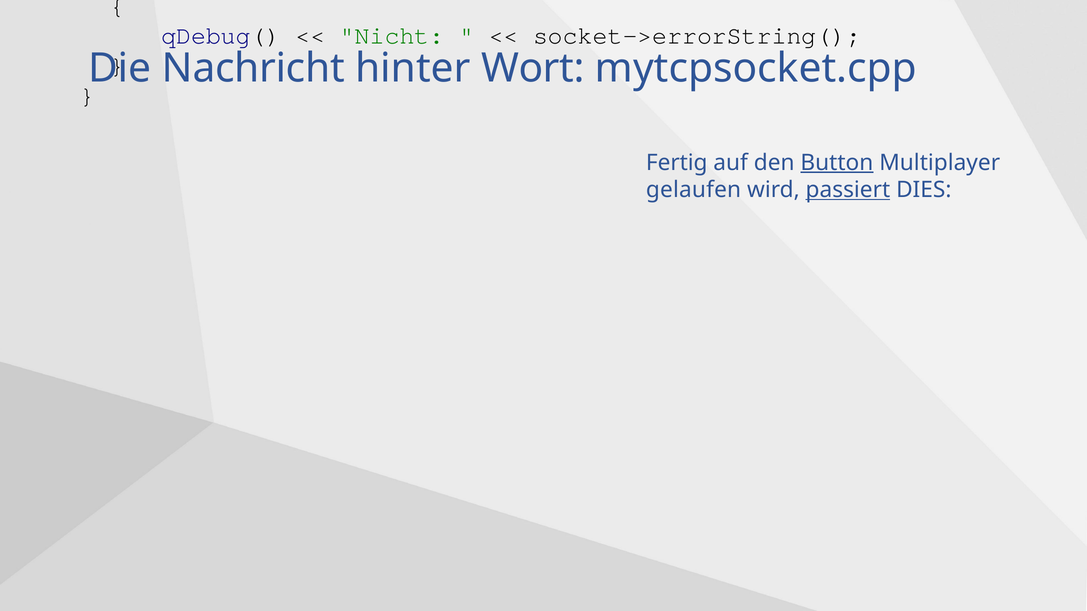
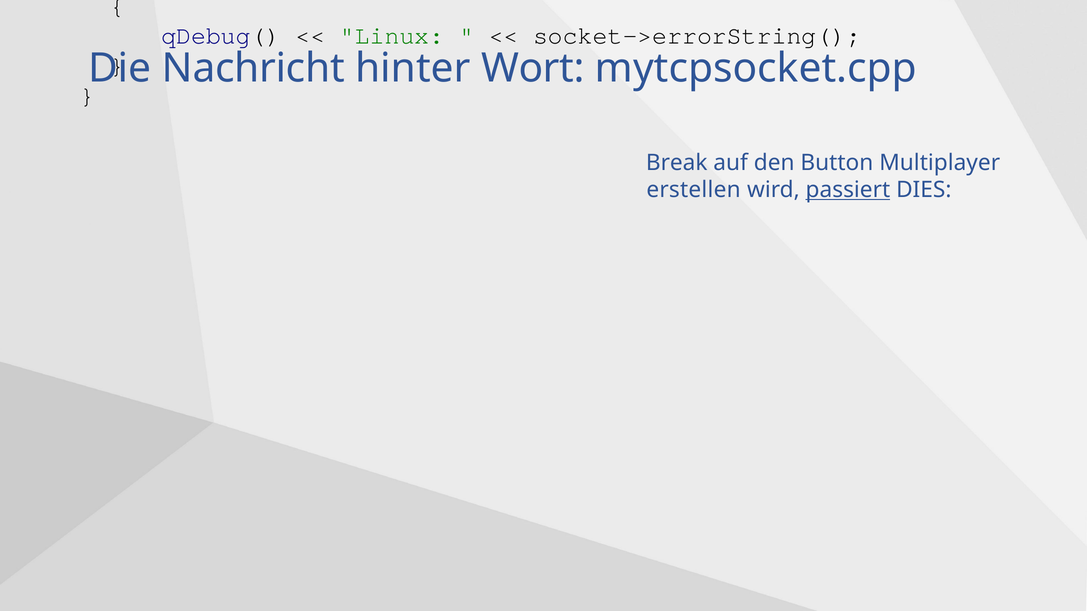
Nicht: Nicht -> Linux
Fertig: Fertig -> Break
Button underline: present -> none
gelaufen: gelaufen -> erstellen
